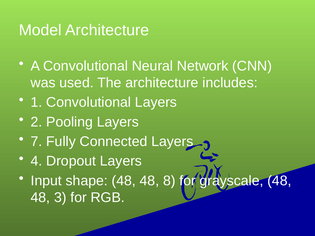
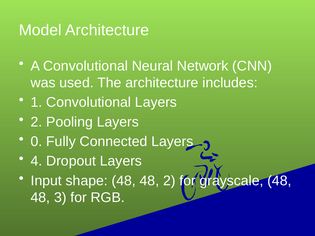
7: 7 -> 0
48 8: 8 -> 2
